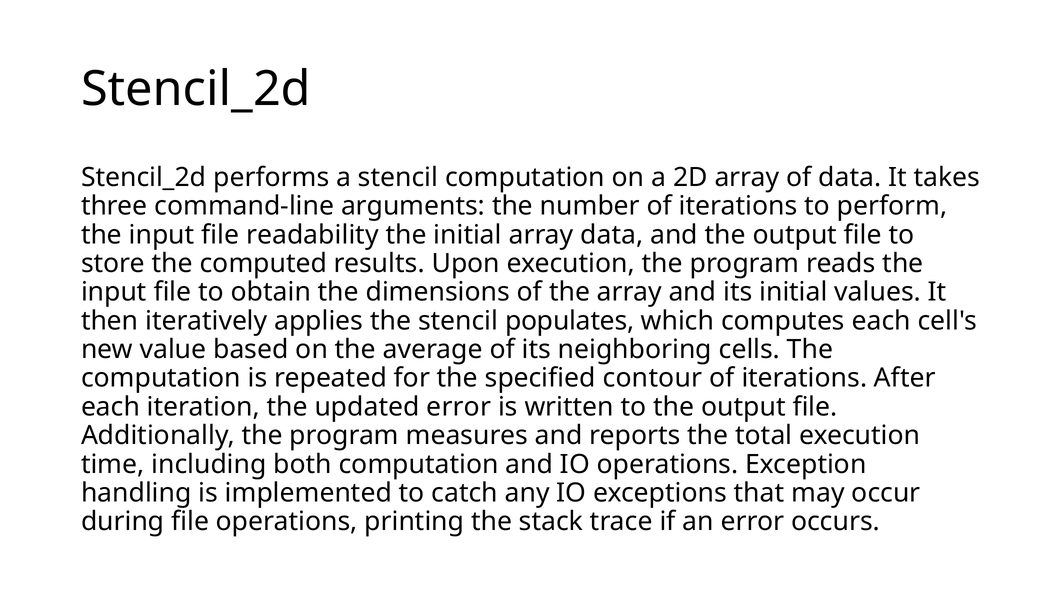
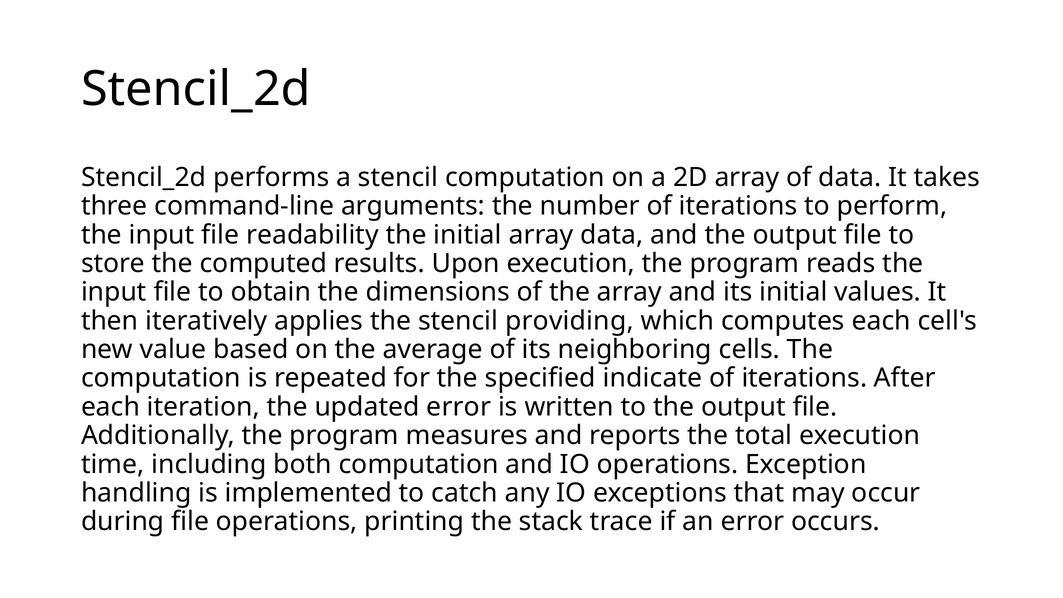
populates: populates -> providing
contour: contour -> indicate
